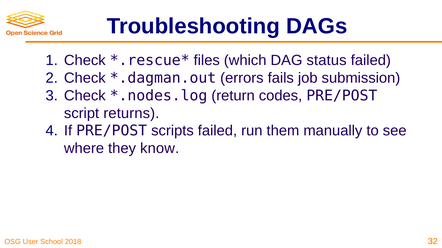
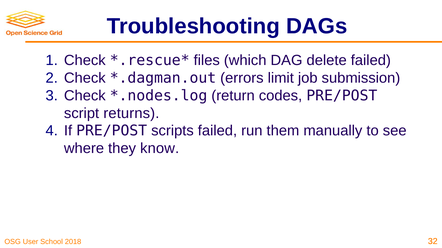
status: status -> delete
fails: fails -> limit
